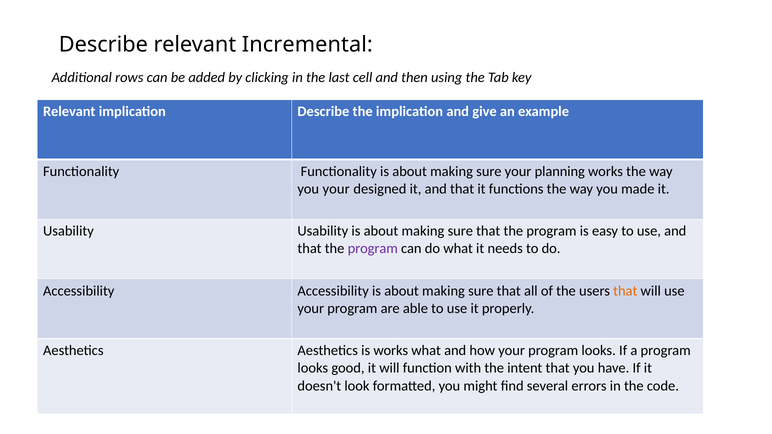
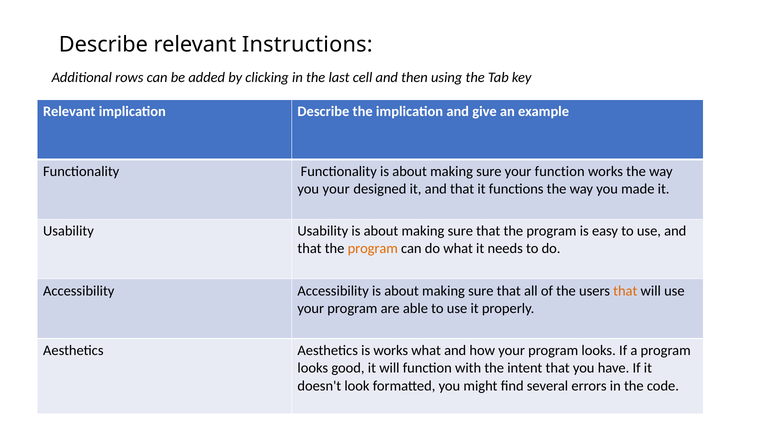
Incremental: Incremental -> Instructions
your planning: planning -> function
program at (373, 249) colour: purple -> orange
